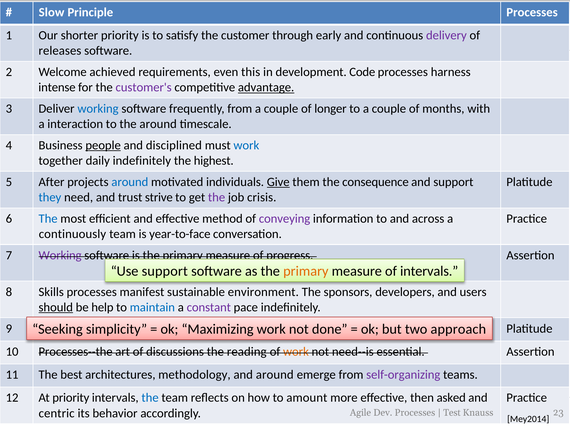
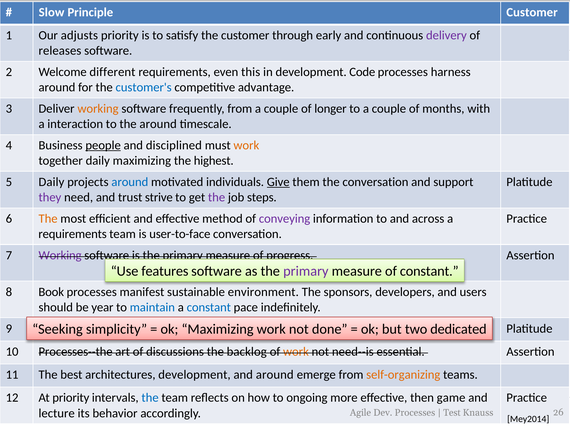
Principle Processes: Processes -> Customer
shorter: shorter -> adjusts
achieved: achieved -> different
intense at (57, 88): intense -> around
customer's colour: purple -> blue
advantage underline: present -> none
working at (98, 109) colour: blue -> orange
work at (246, 145) colour: blue -> orange
daily indefinitely: indefinitely -> maximizing
5 After: After -> Daily
the consequence: consequence -> conversation
they colour: blue -> purple
crisis: crisis -> steps
The at (48, 219) colour: blue -> orange
continuously at (72, 234): continuously -> requirements
year-to-face: year-to-face -> user-to-face
Use support: support -> features
primary at (306, 272) colour: orange -> purple
of intervals: intervals -> constant
Skills: Skills -> Book
should underline: present -> none
help: help -> year
constant at (209, 308) colour: purple -> blue
approach: approach -> dedicated
reading: reading -> backlog
architectures methodology: methodology -> development
self-organizing colour: purple -> orange
amount: amount -> ongoing
asked: asked -> game
centric: centric -> lecture
23: 23 -> 26
